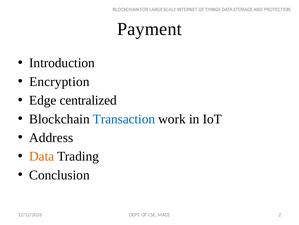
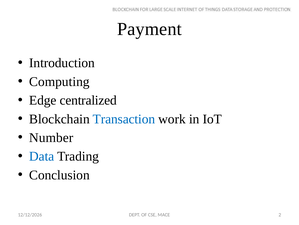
Encryption: Encryption -> Computing
Address: Address -> Number
Data colour: orange -> blue
